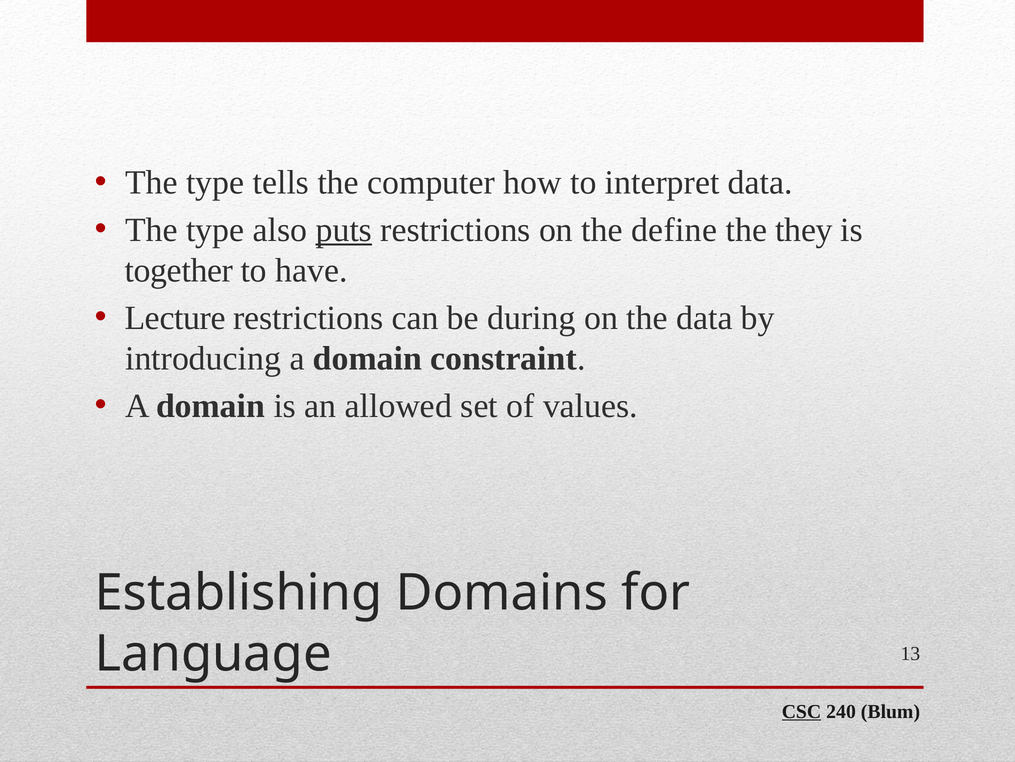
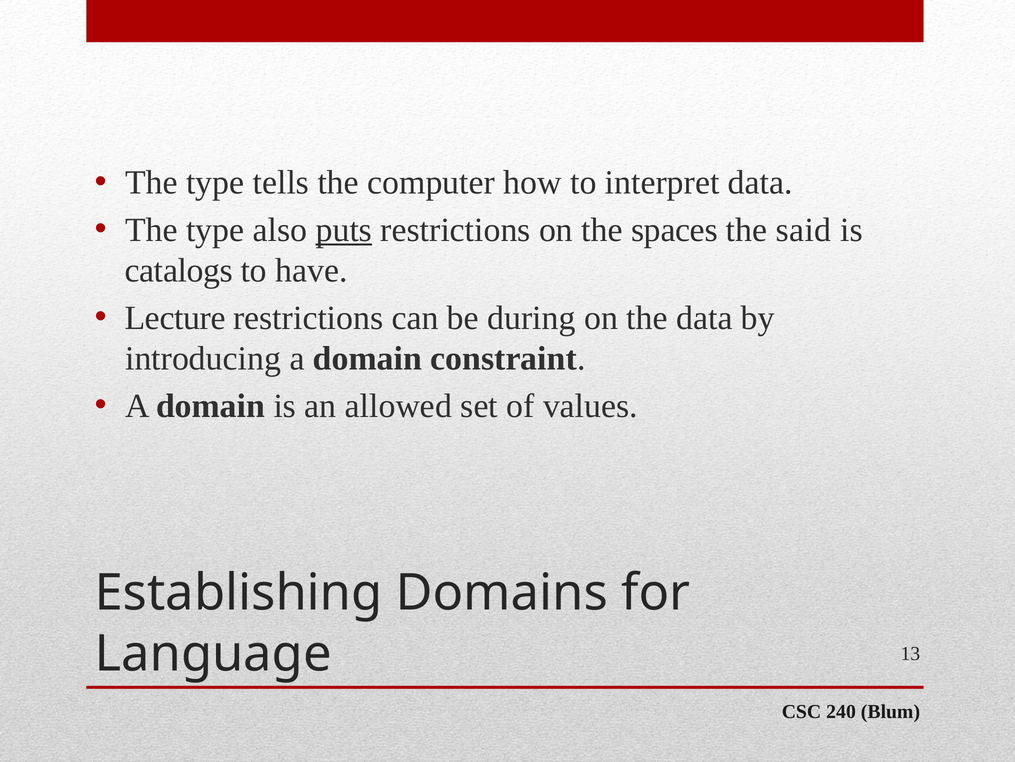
define: define -> spaces
they: they -> said
together: together -> catalogs
CSC underline: present -> none
